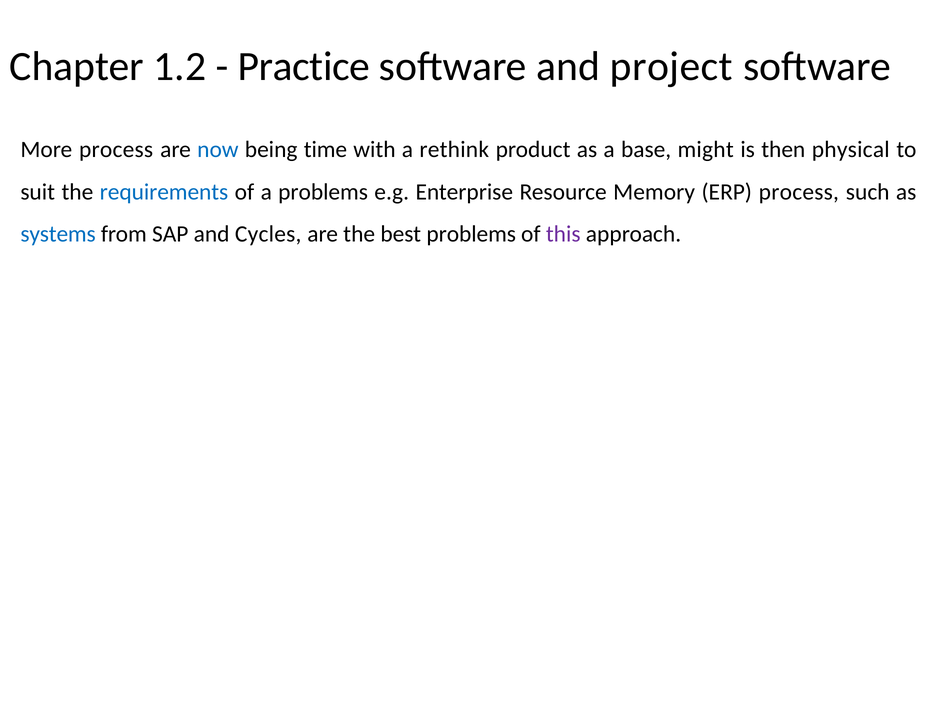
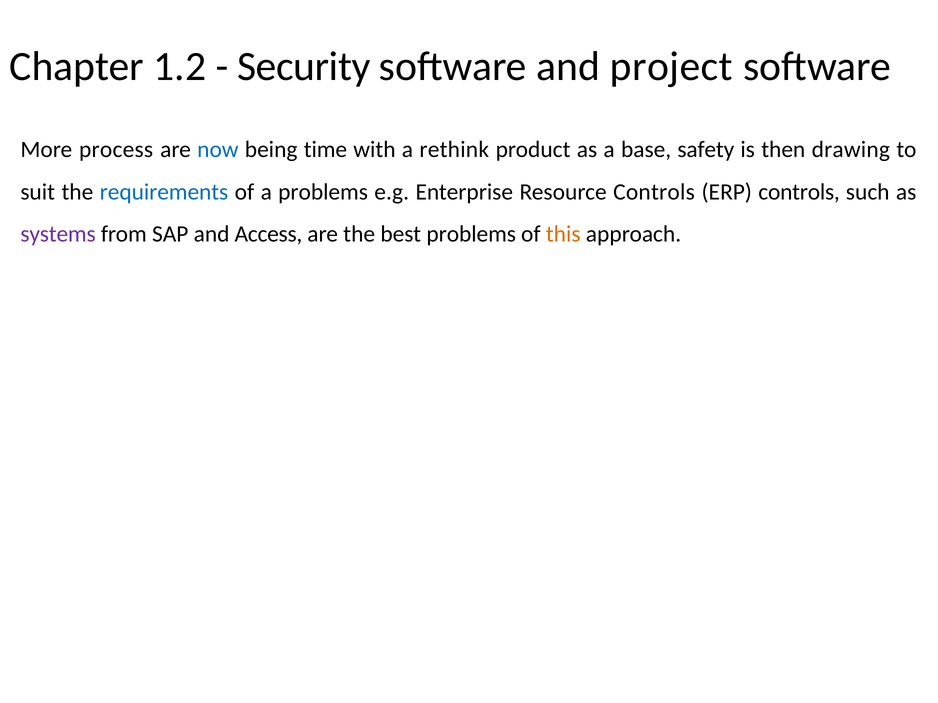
Practice: Practice -> Security
might: might -> safety
physical: physical -> drawing
Resource Memory: Memory -> Controls
ERP process: process -> controls
systems colour: blue -> purple
Cycles: Cycles -> Access
this colour: purple -> orange
